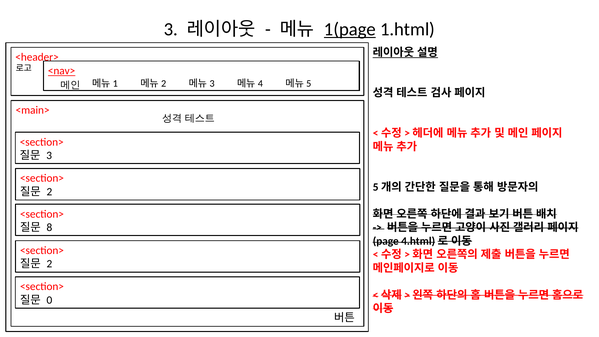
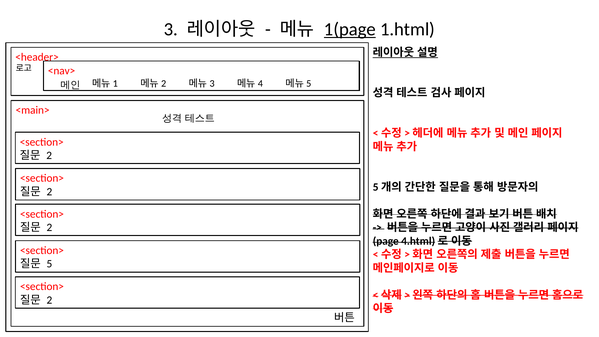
<nav> underline: present -> none
3 at (49, 155): 3 -> 2
8 at (49, 227): 8 -> 2
2 at (49, 264): 2 -> 5
0 at (49, 300): 0 -> 2
